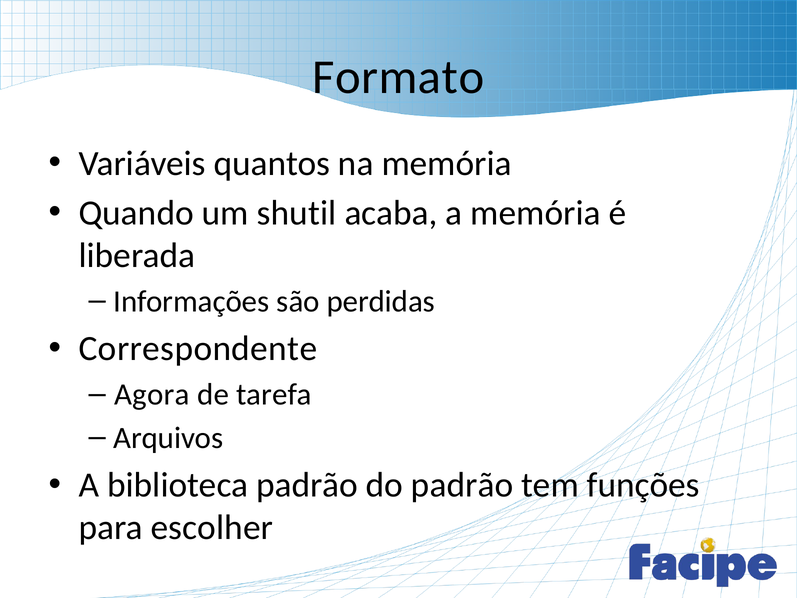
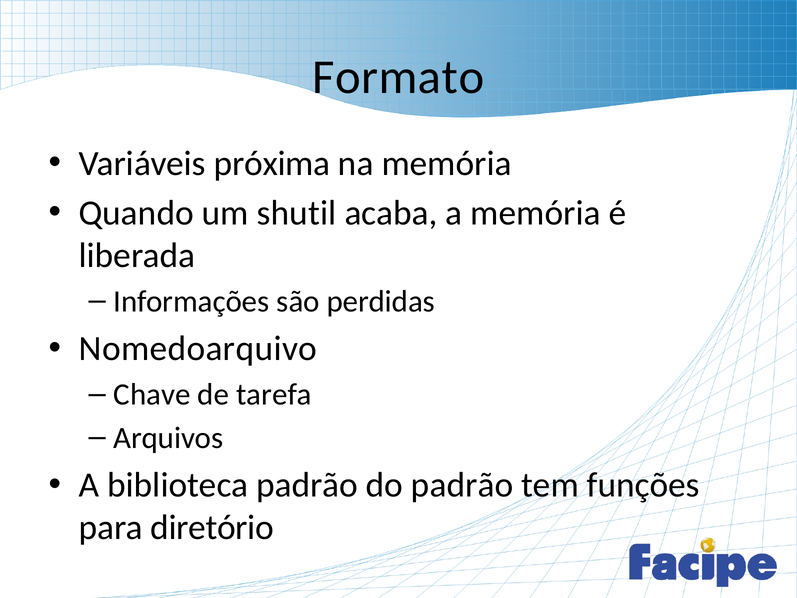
quantos: quantos -> próxima
Correspondente: Correspondente -> Nomedoarquivo
Agora: Agora -> Chave
escolher: escolher -> diretório
